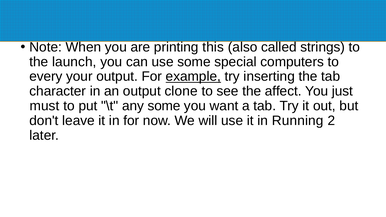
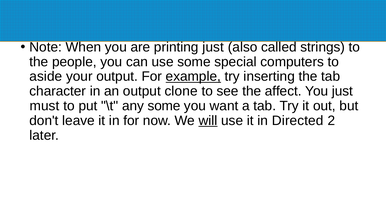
printing this: this -> just
launch: launch -> people
every: every -> aside
will underline: none -> present
Running: Running -> Directed
